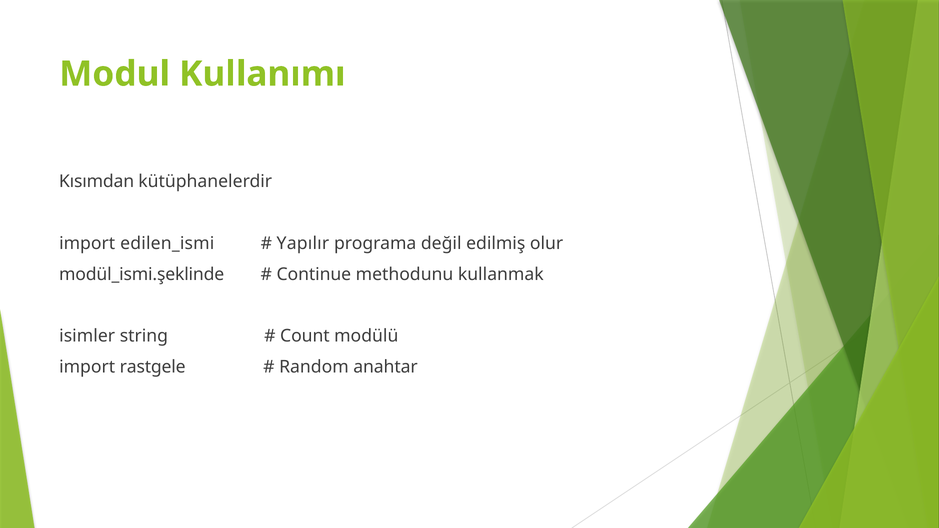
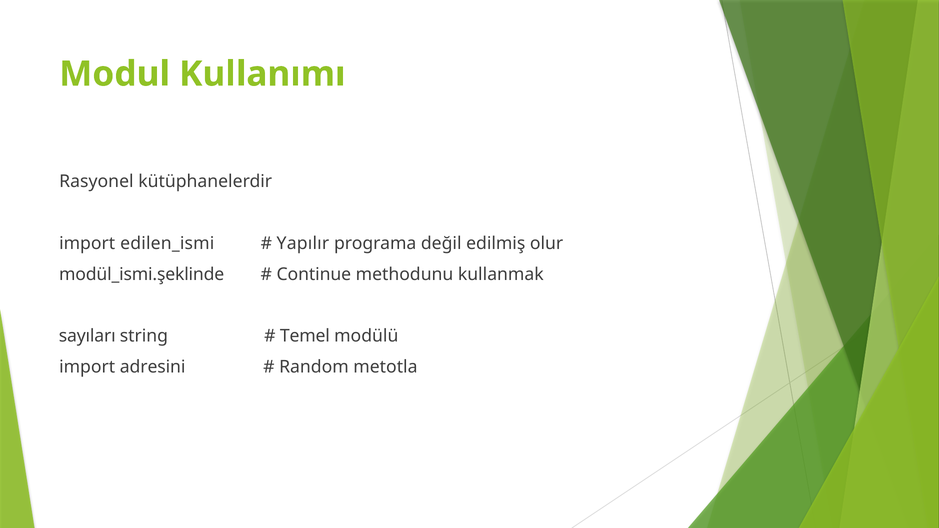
Kısımdan: Kısımdan -> Rasyonel
isimler: isimler -> sayıları
Count: Count -> Temel
rastgele: rastgele -> adresini
anahtar: anahtar -> metotla
